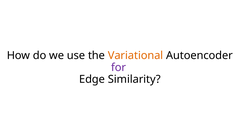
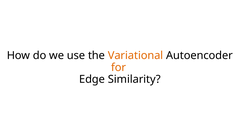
for colour: purple -> orange
